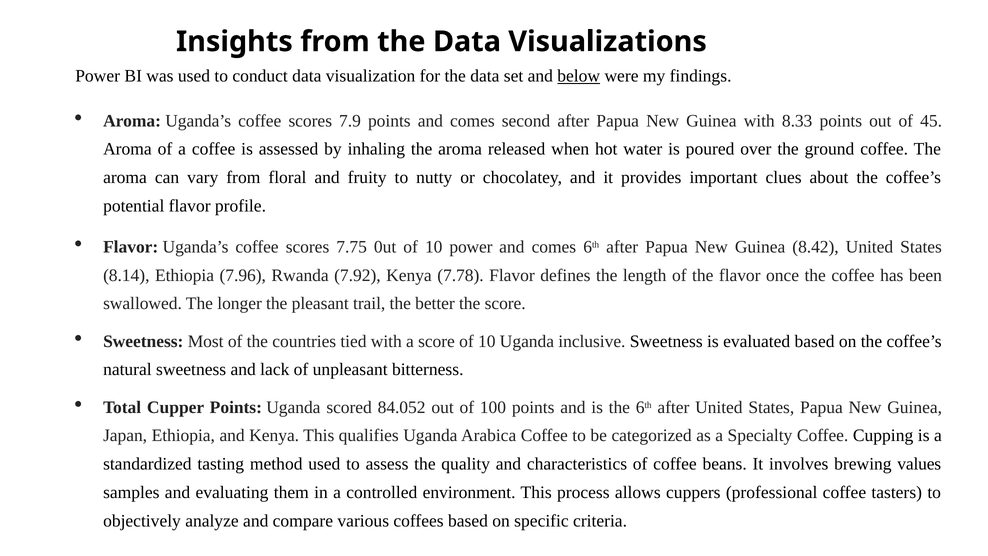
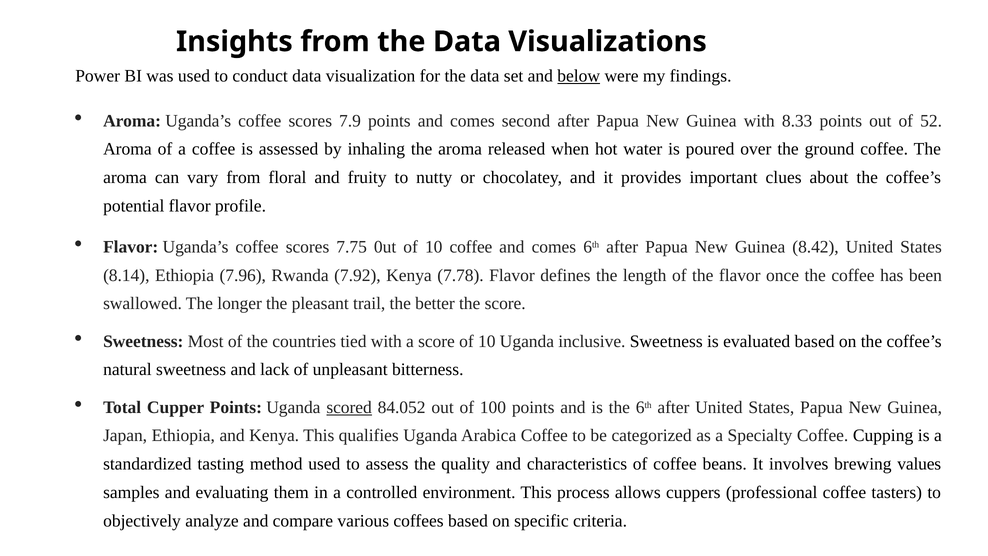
45: 45 -> 52
10 power: power -> coffee
scored underline: none -> present
